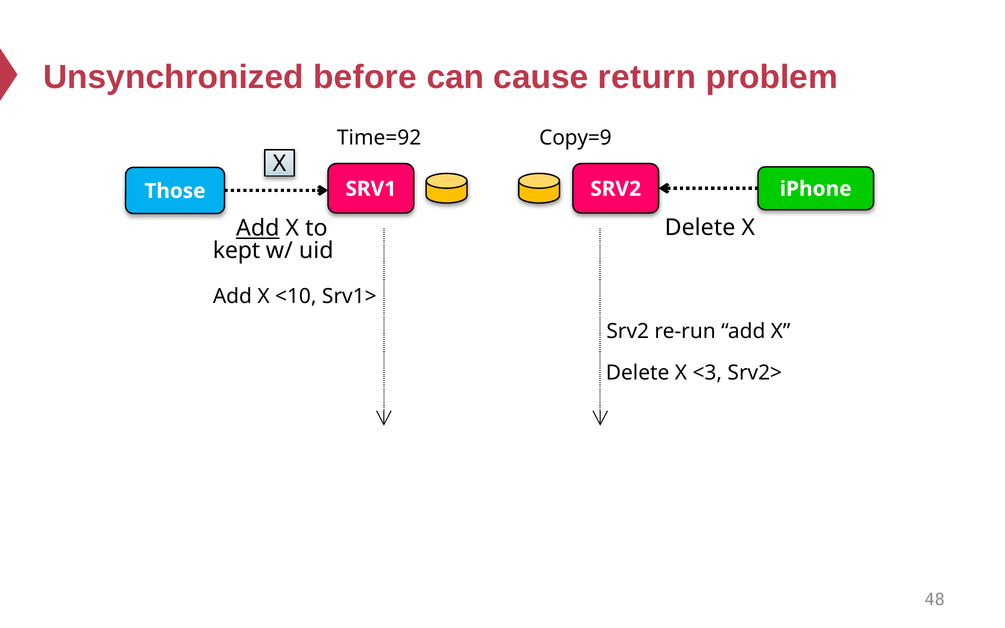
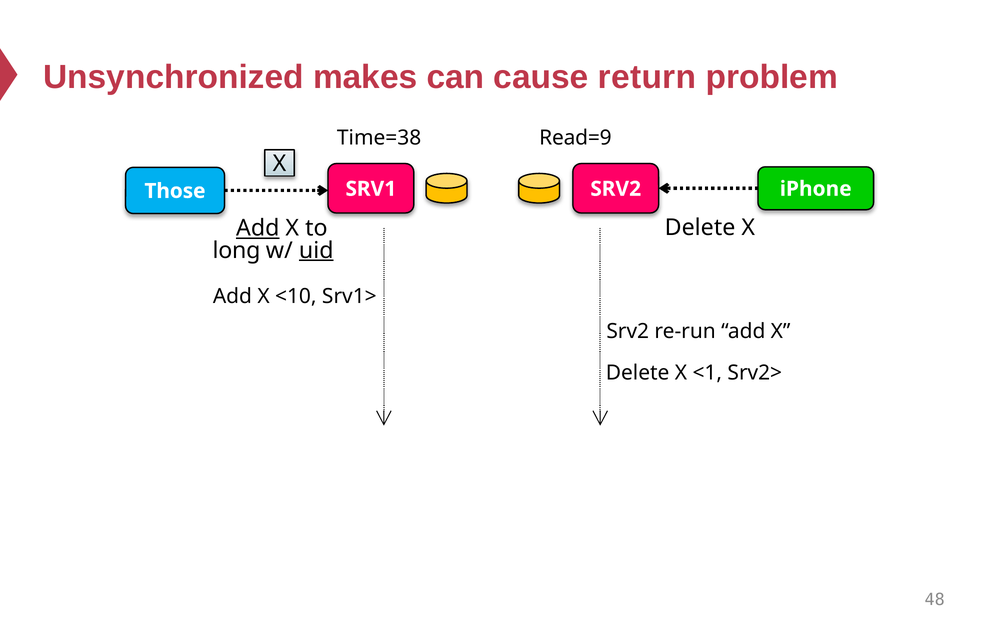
before: before -> makes
Copy=9: Copy=9 -> Read=9
Time=92: Time=92 -> Time=38
kept: kept -> long
uid underline: none -> present
<3: <3 -> <1
